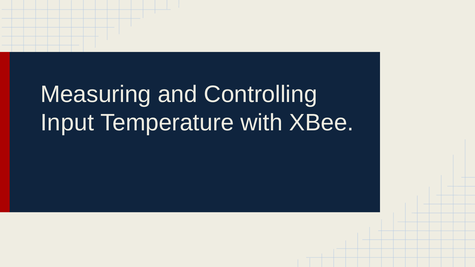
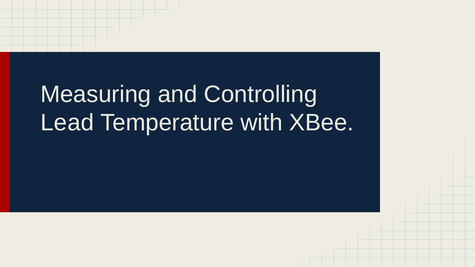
Input: Input -> Lead
